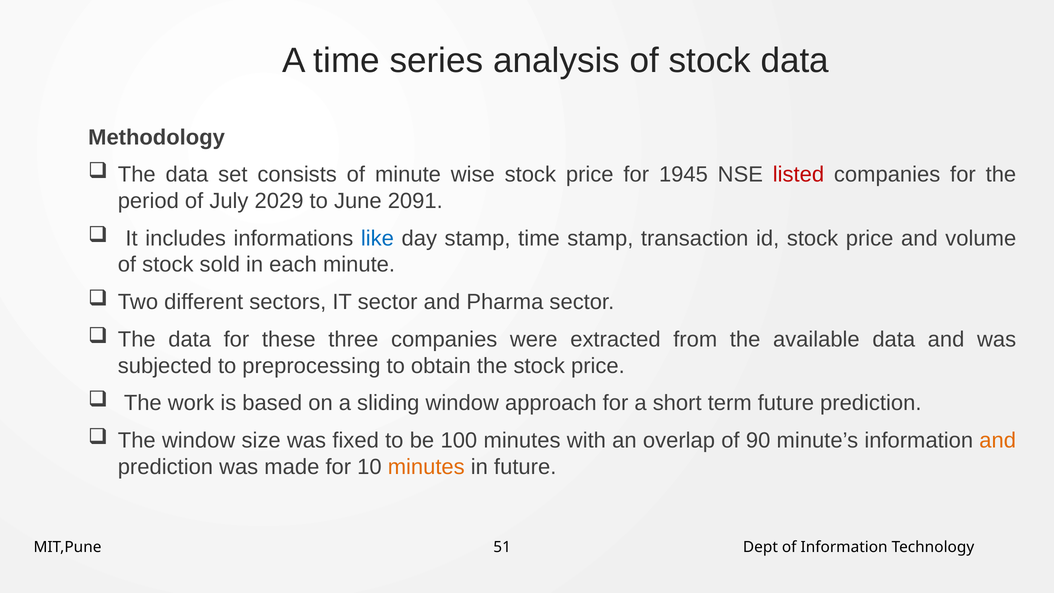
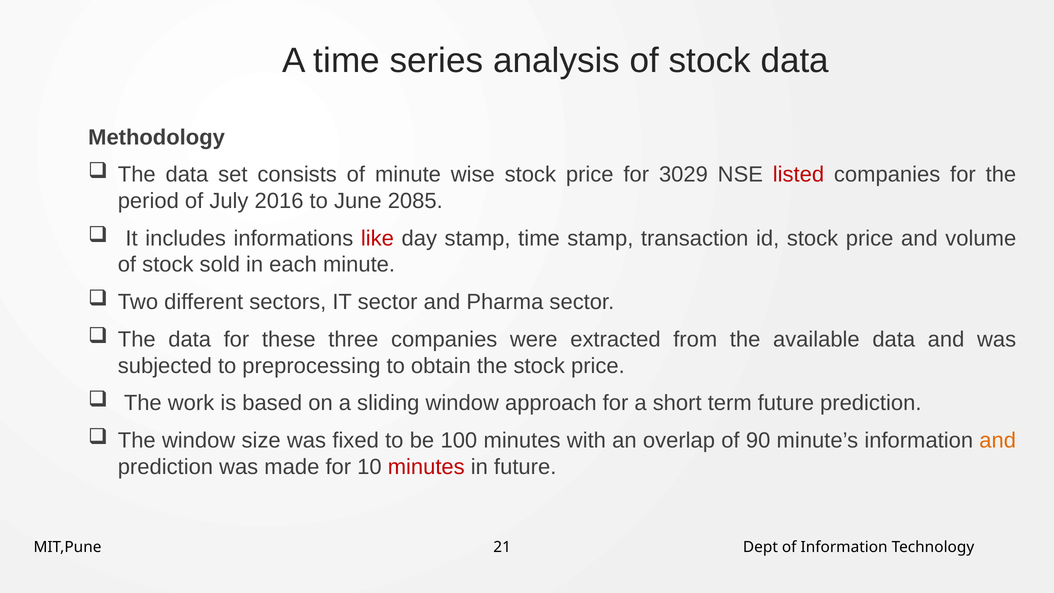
1945: 1945 -> 3029
2029: 2029 -> 2016
2091: 2091 -> 2085
like colour: blue -> red
minutes at (426, 467) colour: orange -> red
51: 51 -> 21
